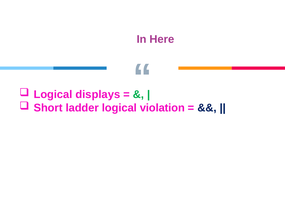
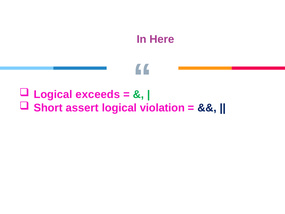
displays: displays -> exceeds
ladder: ladder -> assert
